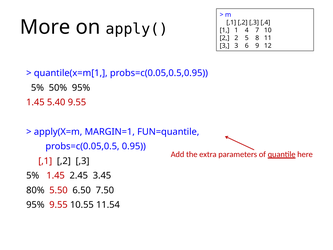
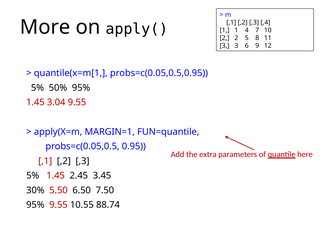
5.40: 5.40 -> 3.04
80%: 80% -> 30%
11.54: 11.54 -> 88.74
